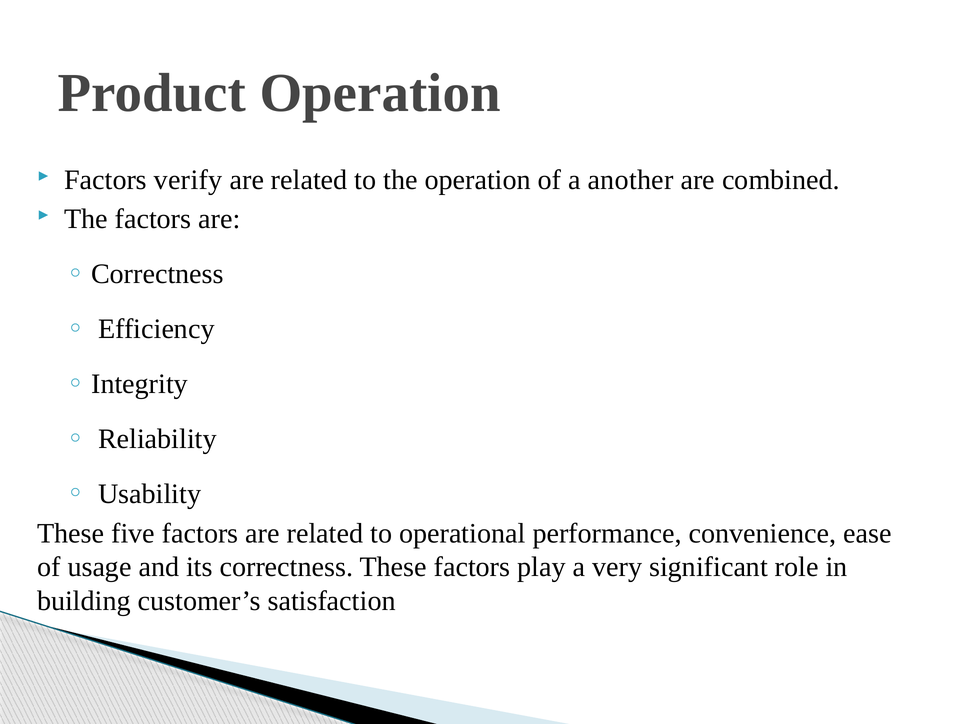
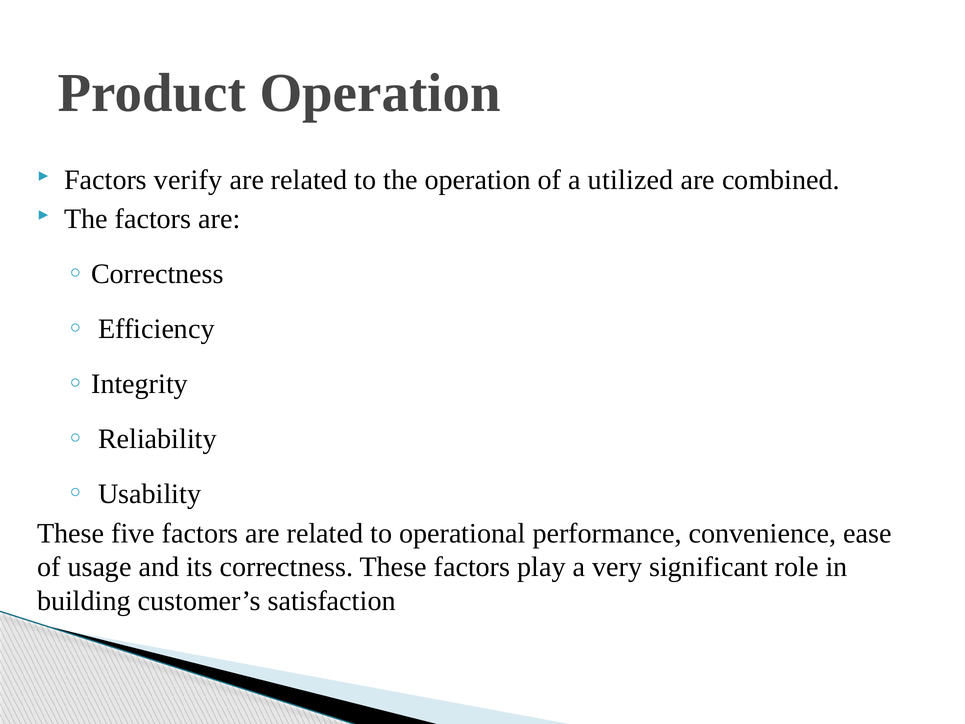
another: another -> utilized
